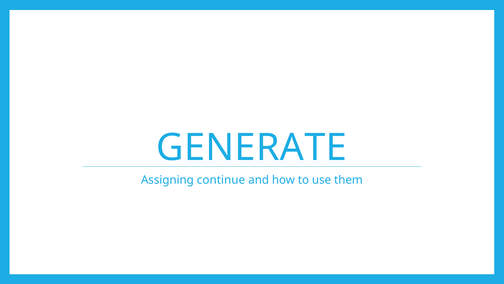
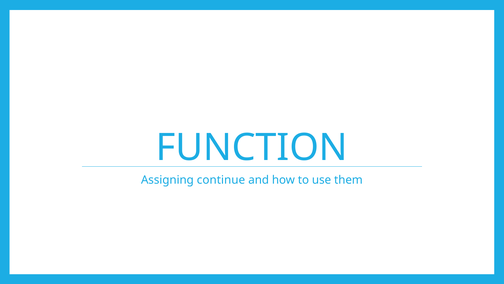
GENERATE: GENERATE -> FUNCTION
